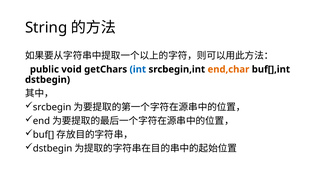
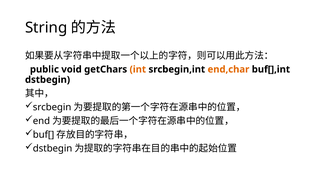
int colour: blue -> orange
